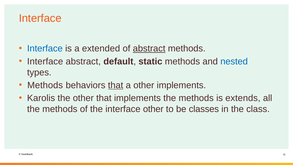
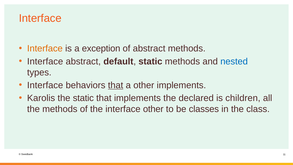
Interface at (45, 49) colour: blue -> orange
extended: extended -> exception
abstract at (149, 49) underline: present -> none
Methods at (45, 85): Methods -> Interface
the other: other -> static
implements the methods: methods -> declared
extends: extends -> children
